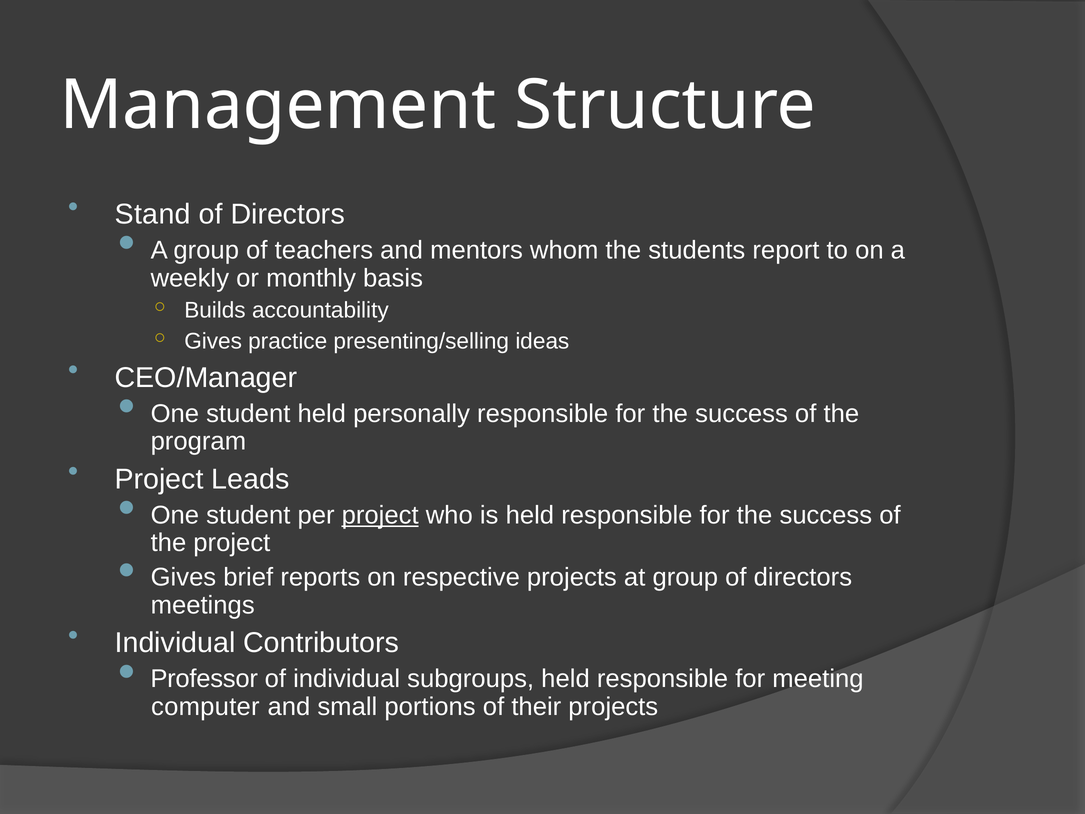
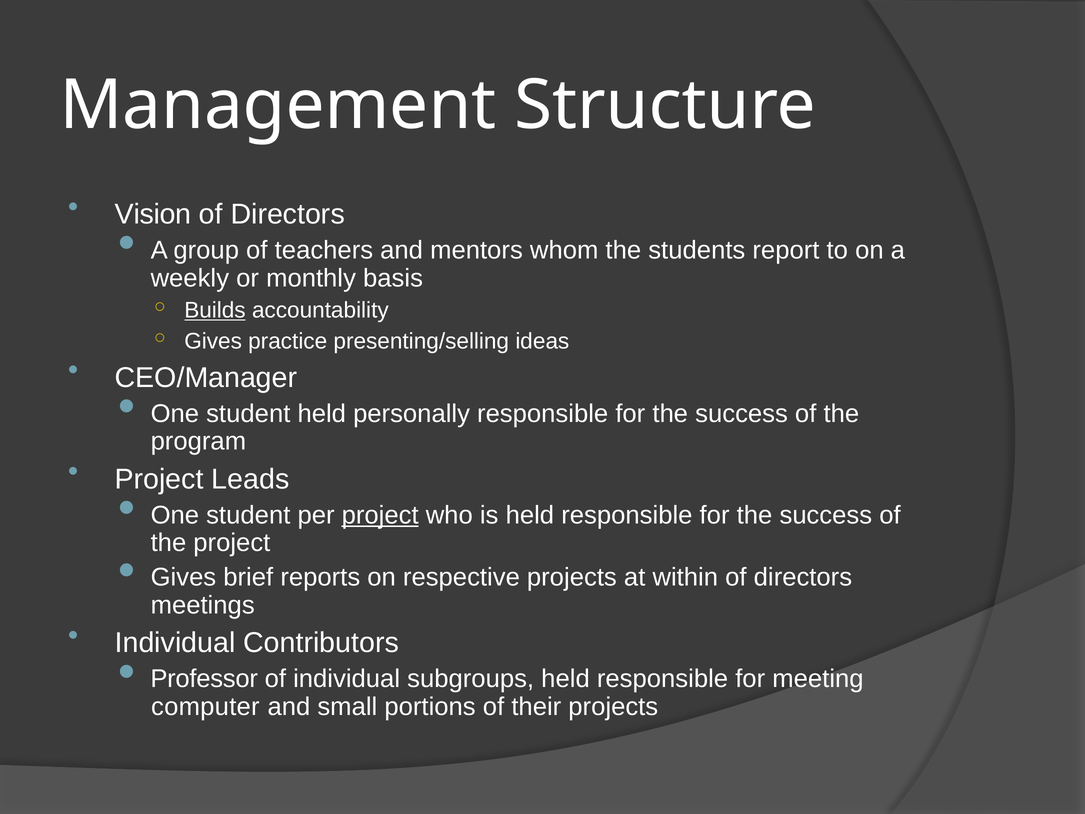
Stand: Stand -> Vision
Builds underline: none -> present
at group: group -> within
